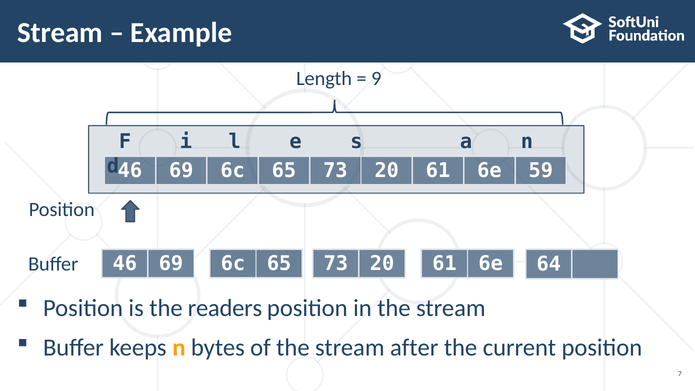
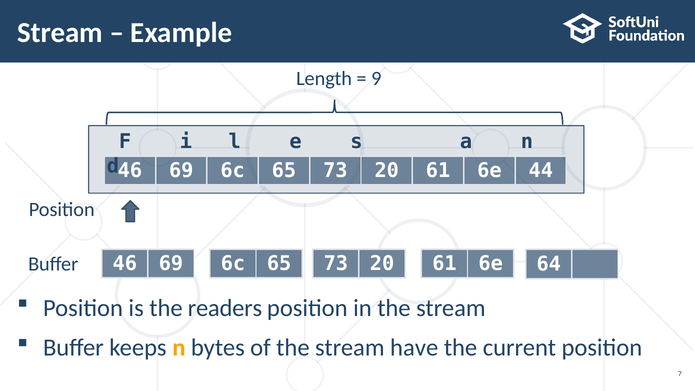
59: 59 -> 44
after: after -> have
